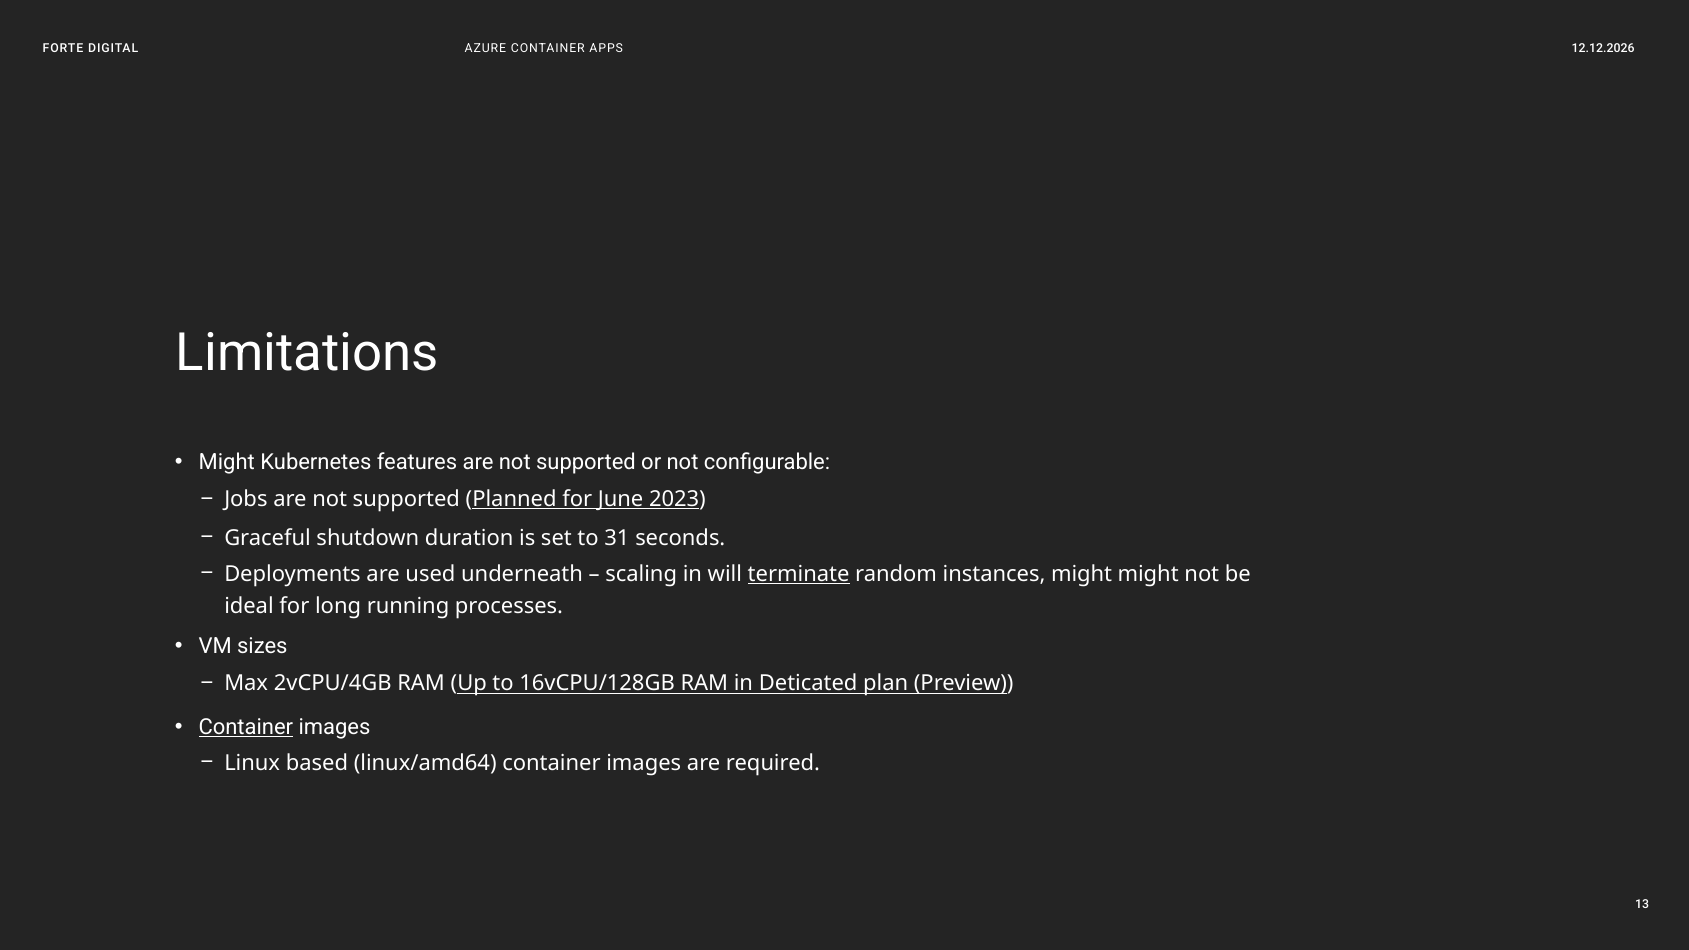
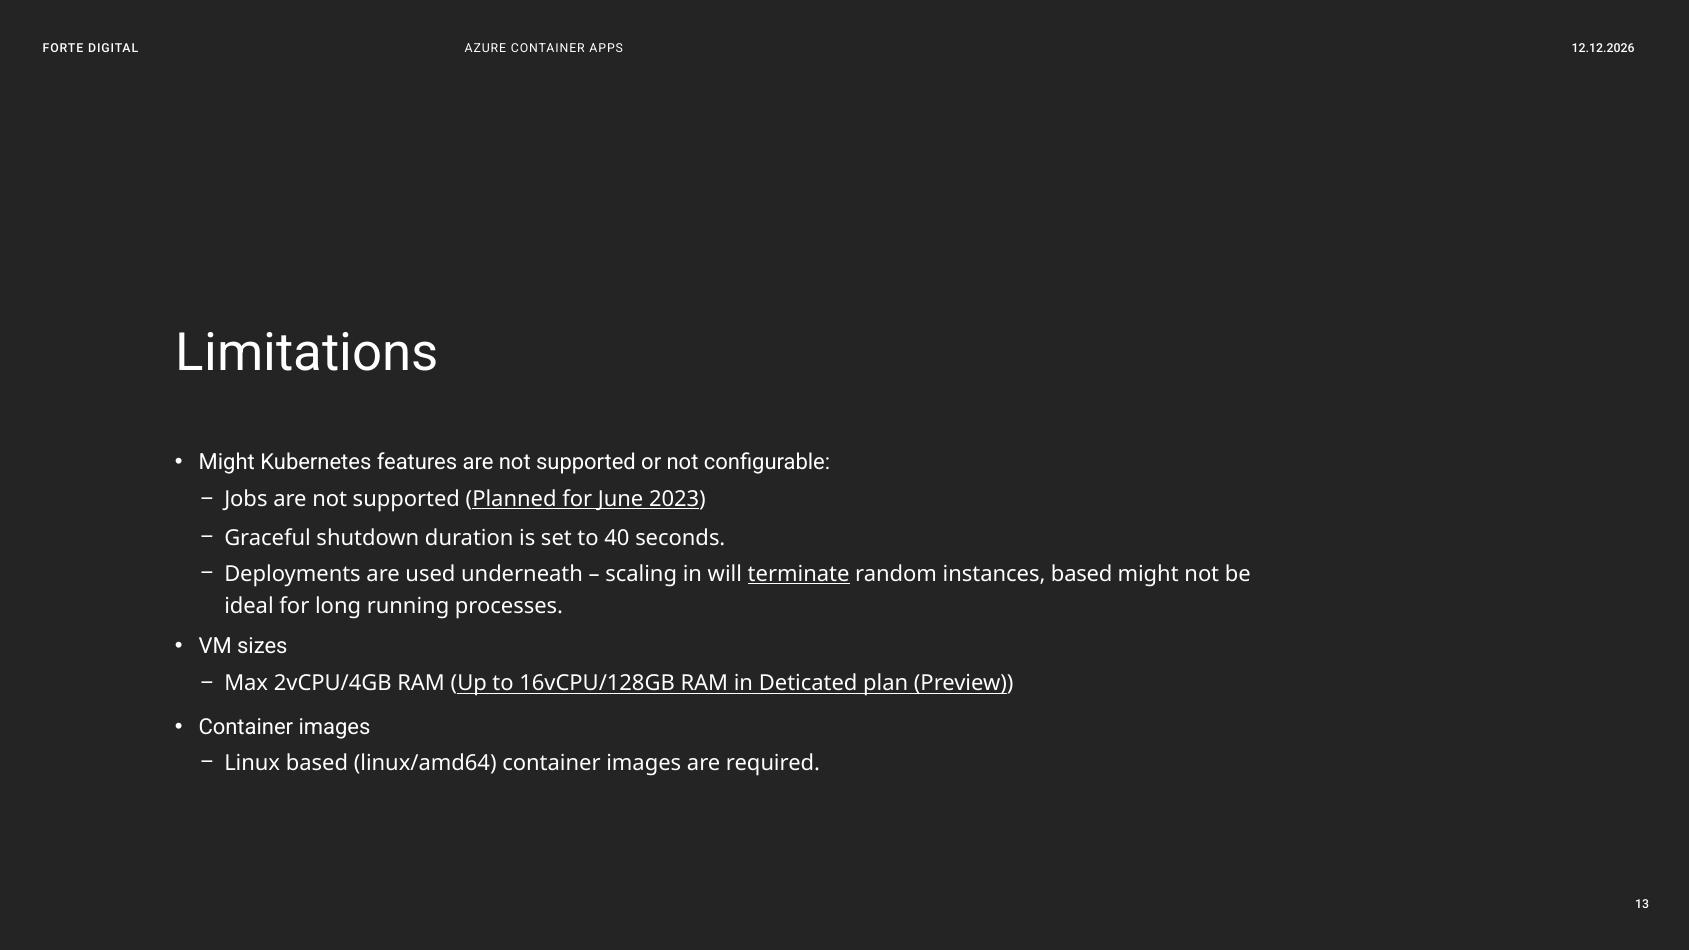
31: 31 -> 40
instances might: might -> based
Container at (246, 727) underline: present -> none
